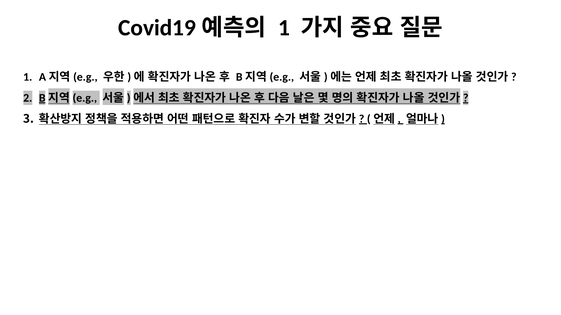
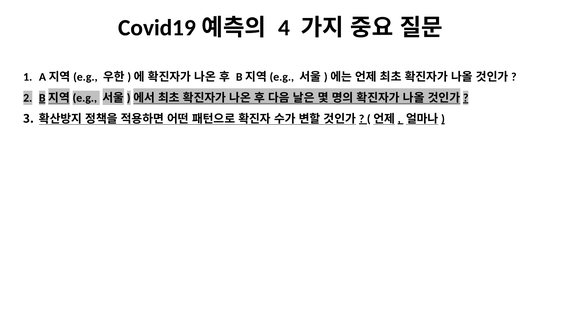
1 at (284, 28): 1 -> 4
